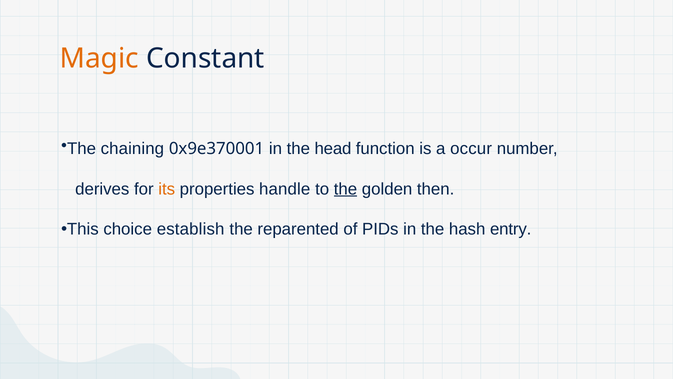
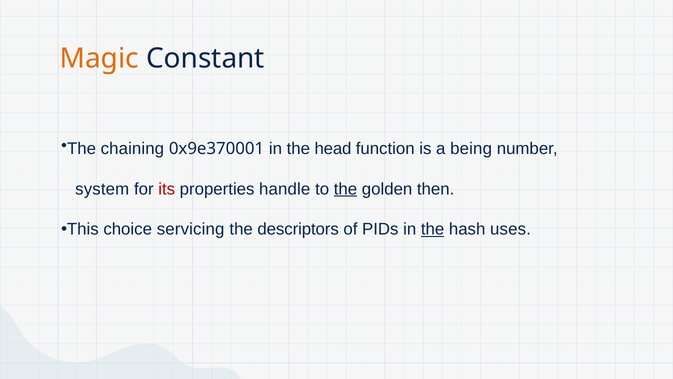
occur: occur -> being
derives: derives -> system
its colour: orange -> red
establish: establish -> servicing
reparented: reparented -> descriptors
the at (433, 229) underline: none -> present
entry: entry -> uses
